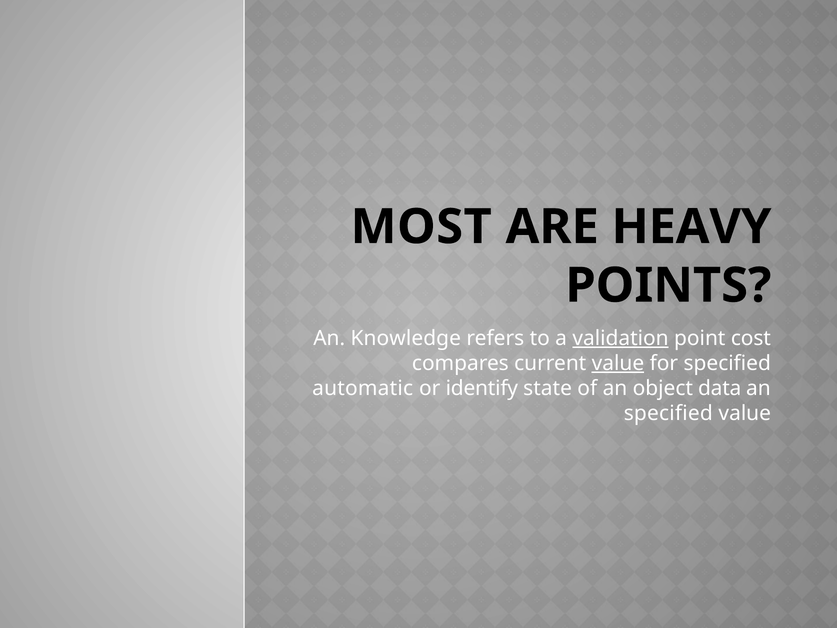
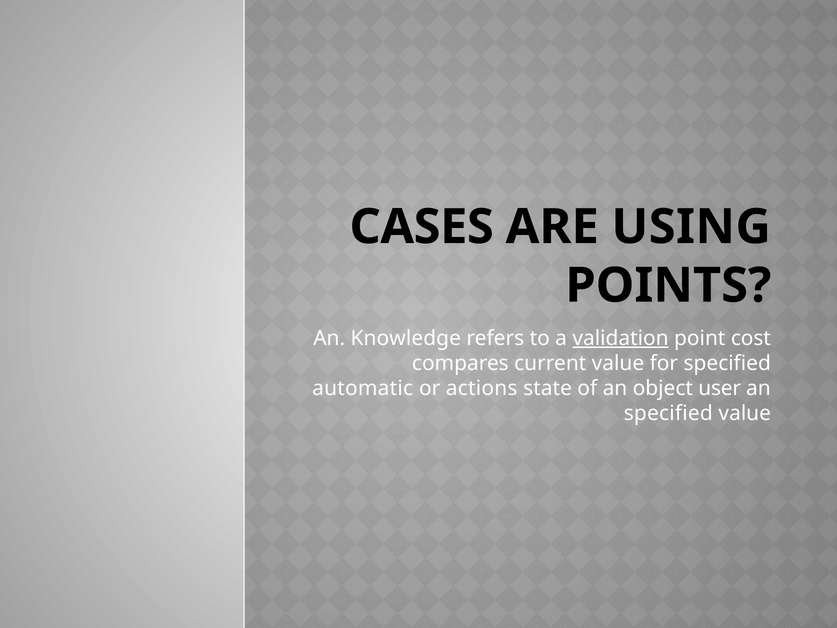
MOST: MOST -> CASES
HEAVY: HEAVY -> USING
value at (618, 363) underline: present -> none
identify: identify -> actions
data: data -> user
